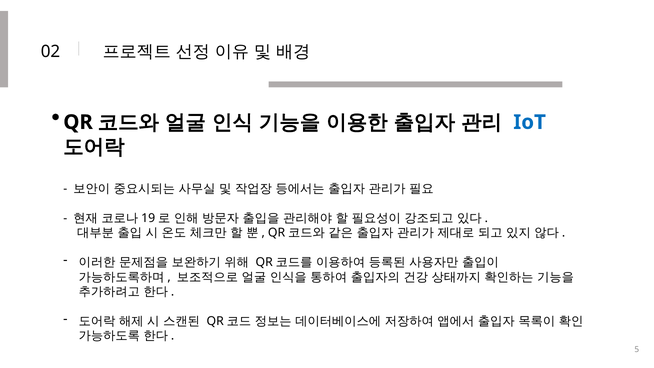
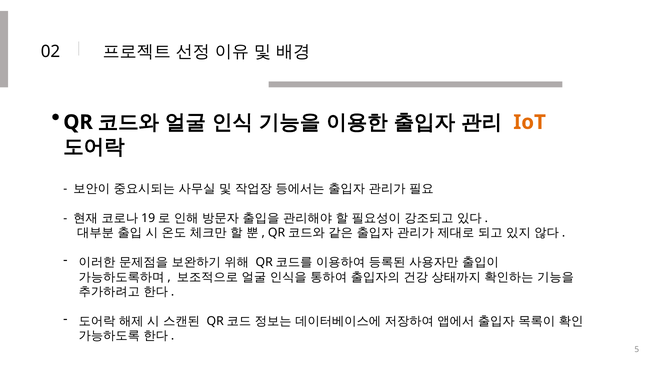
IoT colour: blue -> orange
